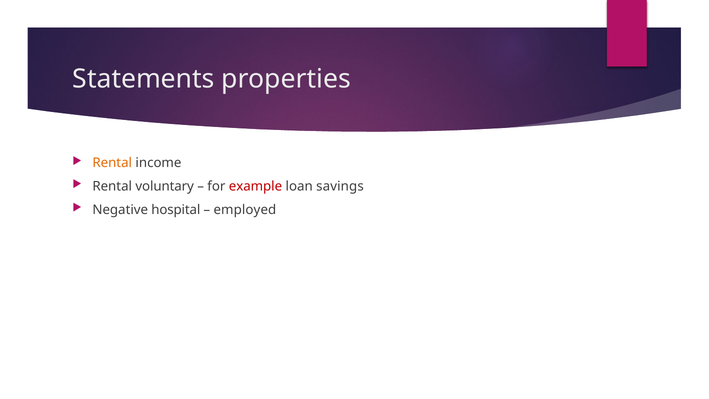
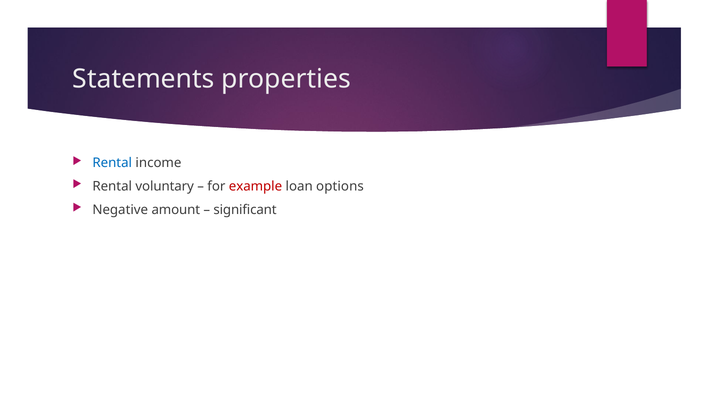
Rental at (112, 163) colour: orange -> blue
savings: savings -> options
hospital: hospital -> amount
employed: employed -> significant
